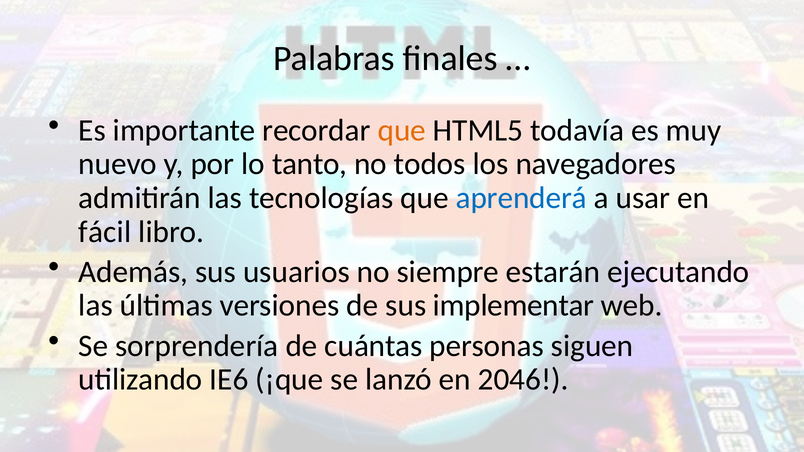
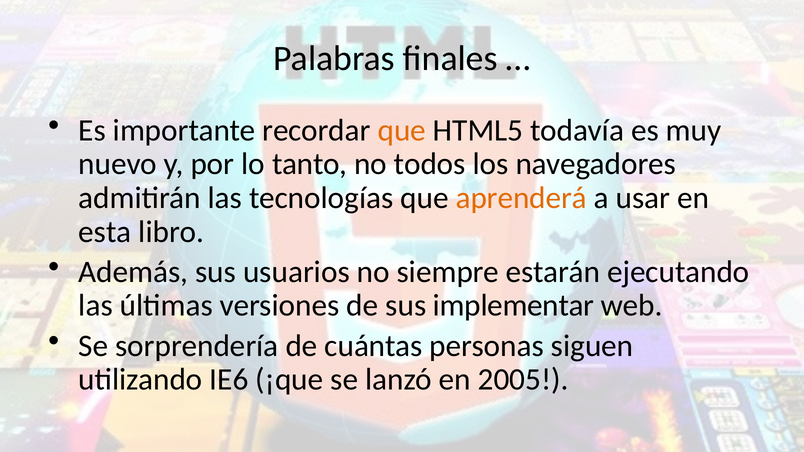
aprenderá colour: blue -> orange
fácil: fácil -> esta
2046: 2046 -> 2005
